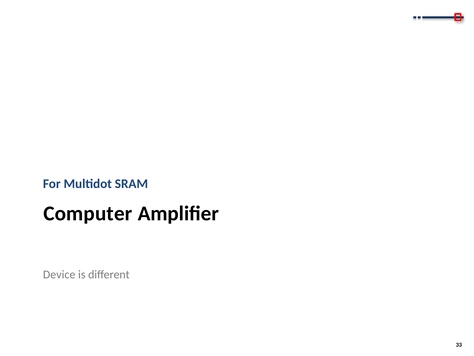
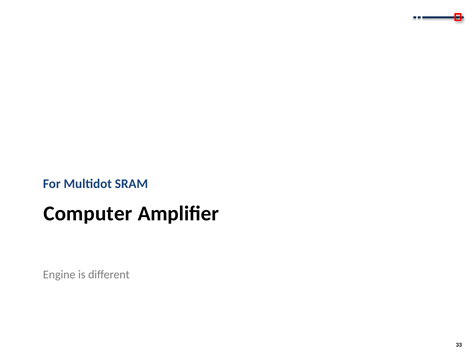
Device: Device -> Engine
